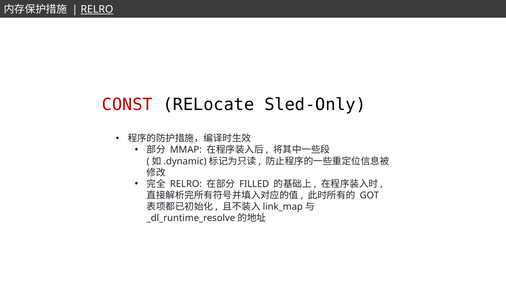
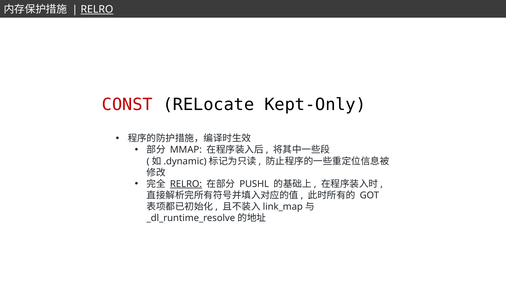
Sled-Only: Sled-Only -> Kept-Only
RELRO at (186, 184) underline: none -> present
FILLED: FILLED -> PUSHL
